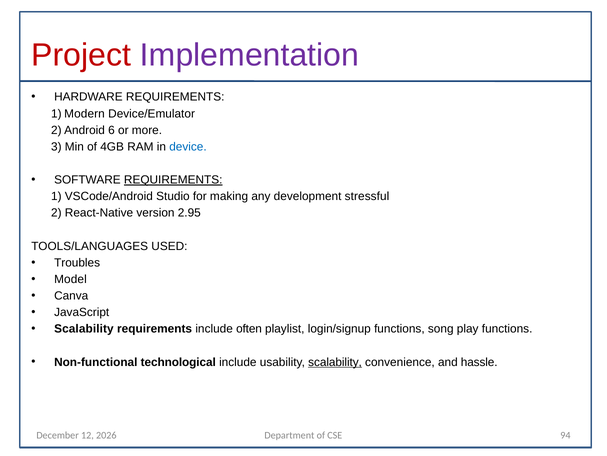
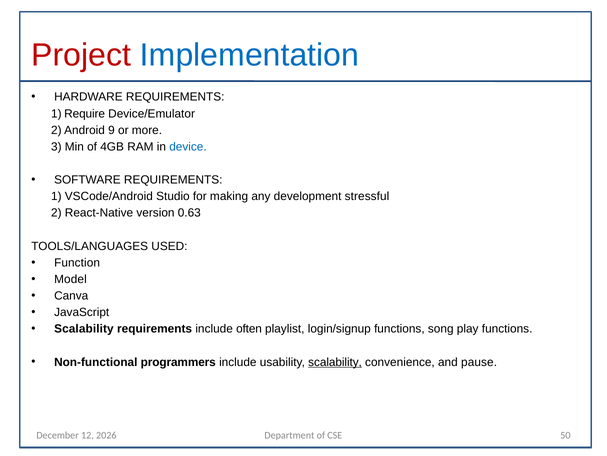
Implementation colour: purple -> blue
Modern: Modern -> Require
6: 6 -> 9
REQUIREMENTS at (173, 180) underline: present -> none
2.95: 2.95 -> 0.63
Troubles: Troubles -> Function
technological: technological -> programmers
hassle: hassle -> pause
94: 94 -> 50
